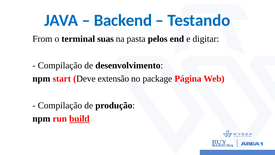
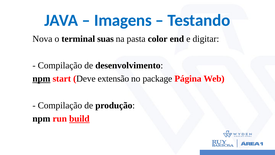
Backend: Backend -> Imagens
From: From -> Nova
pelos: pelos -> color
npm at (41, 79) underline: none -> present
